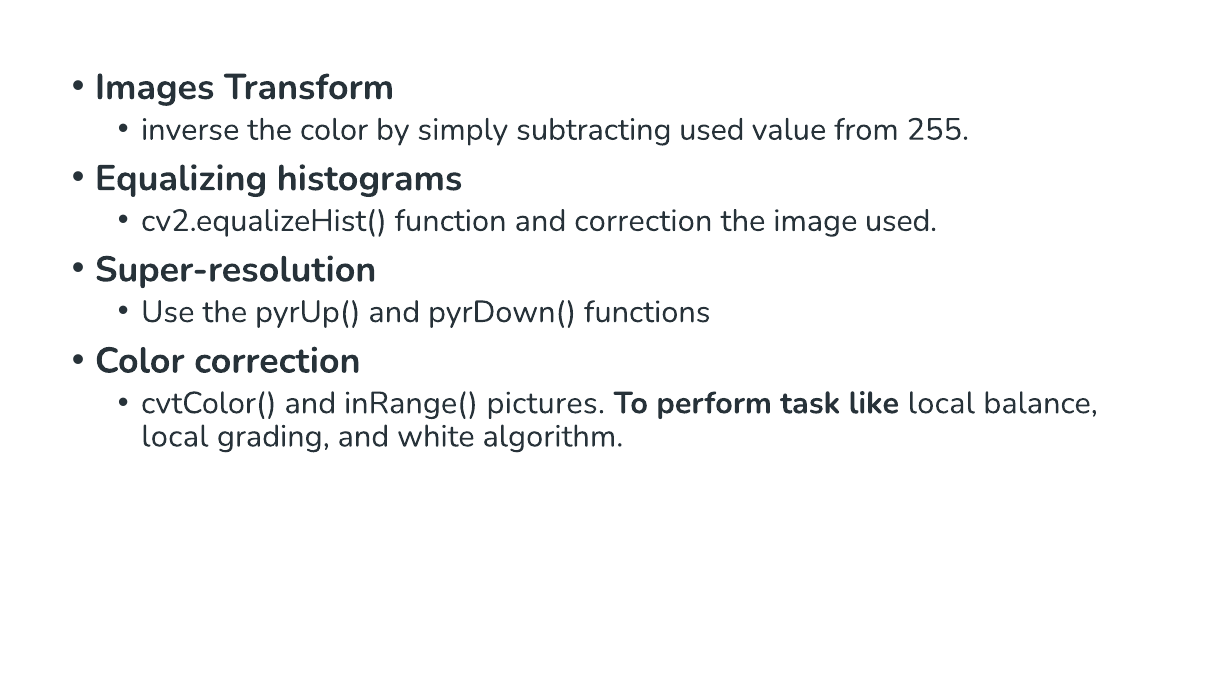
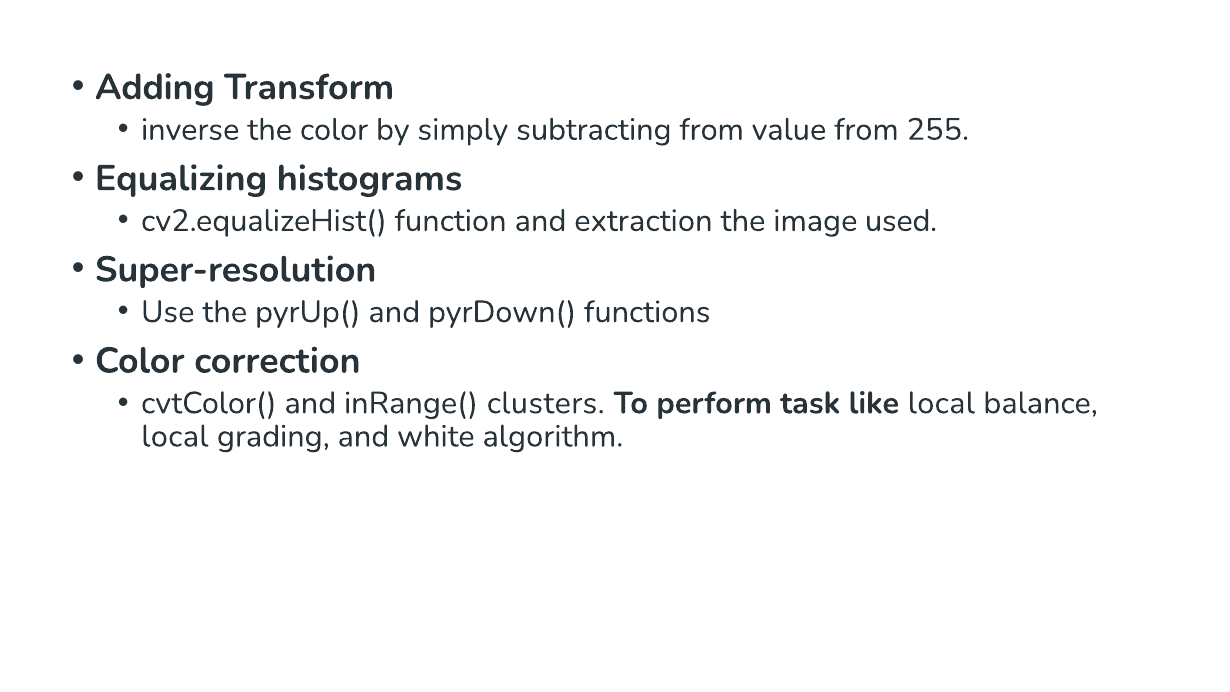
Images: Images -> Adding
subtracting used: used -> from
and correction: correction -> extraction
pictures: pictures -> clusters
